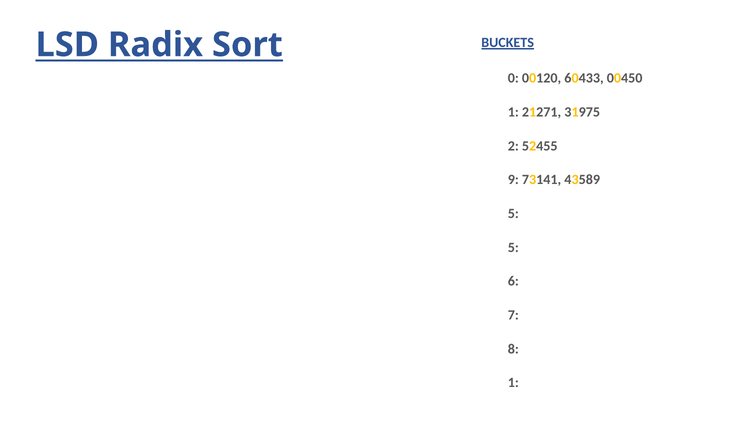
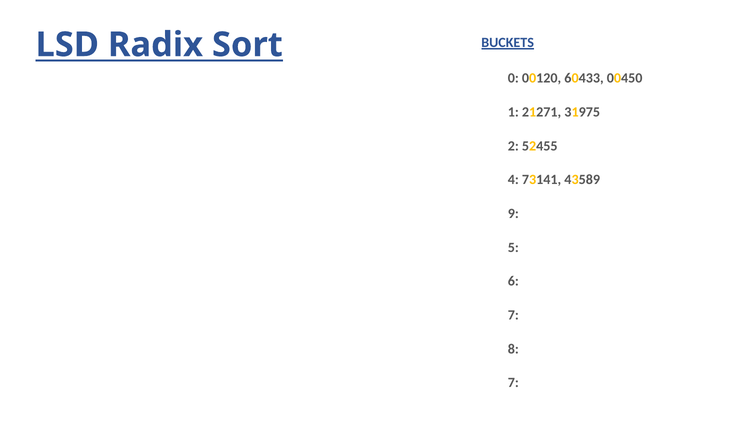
9: 9 -> 4
5 at (513, 213): 5 -> 9
1 at (513, 382): 1 -> 7
